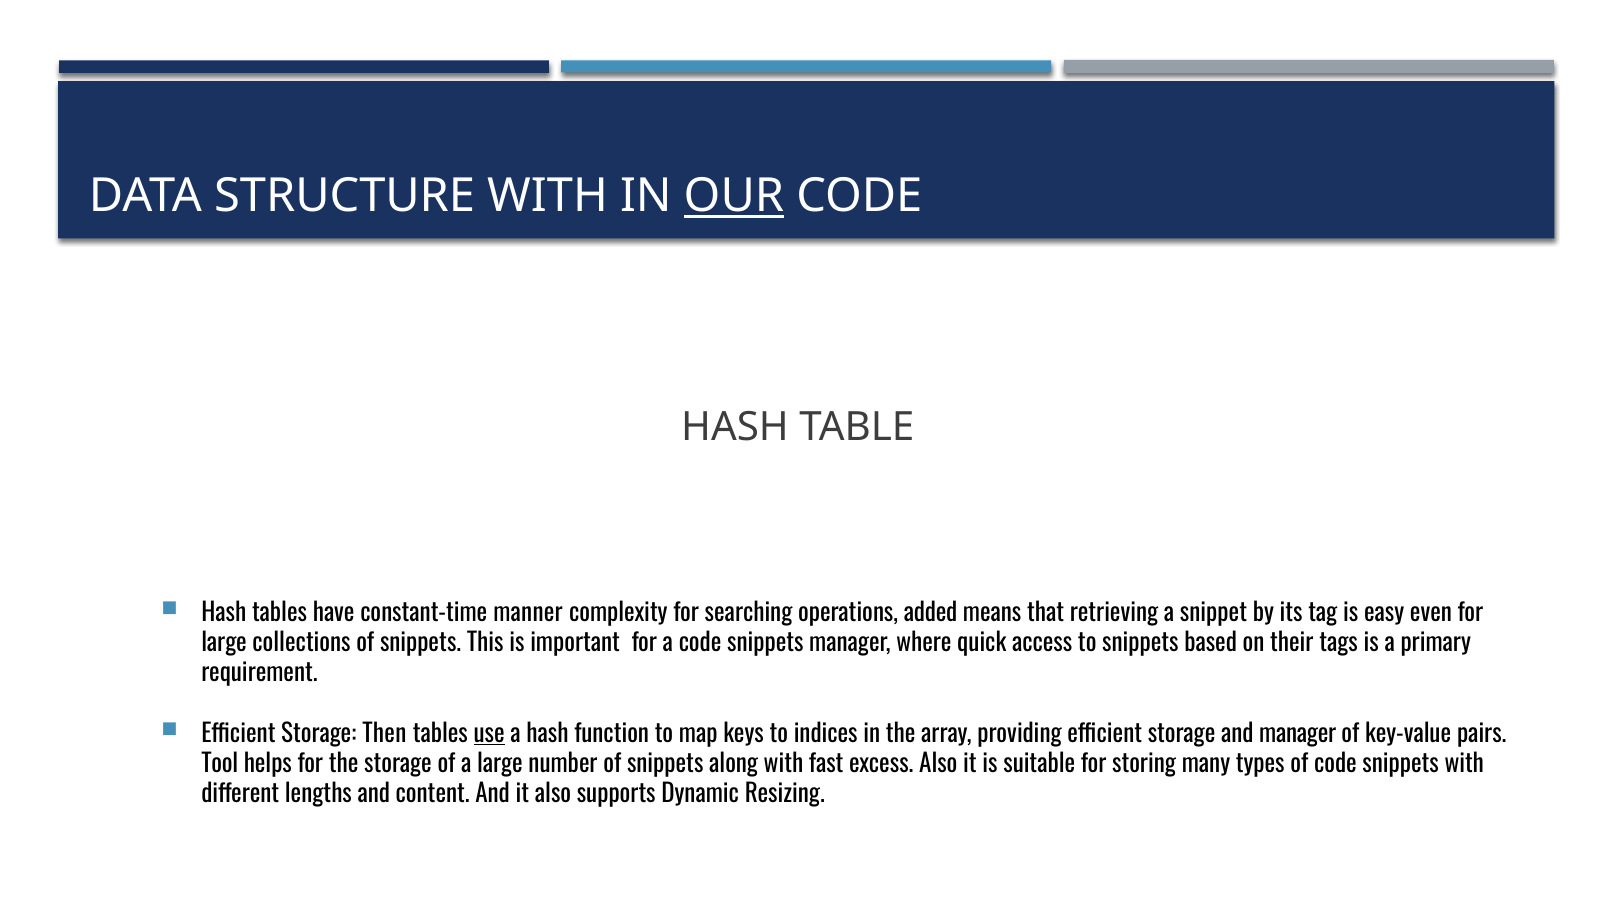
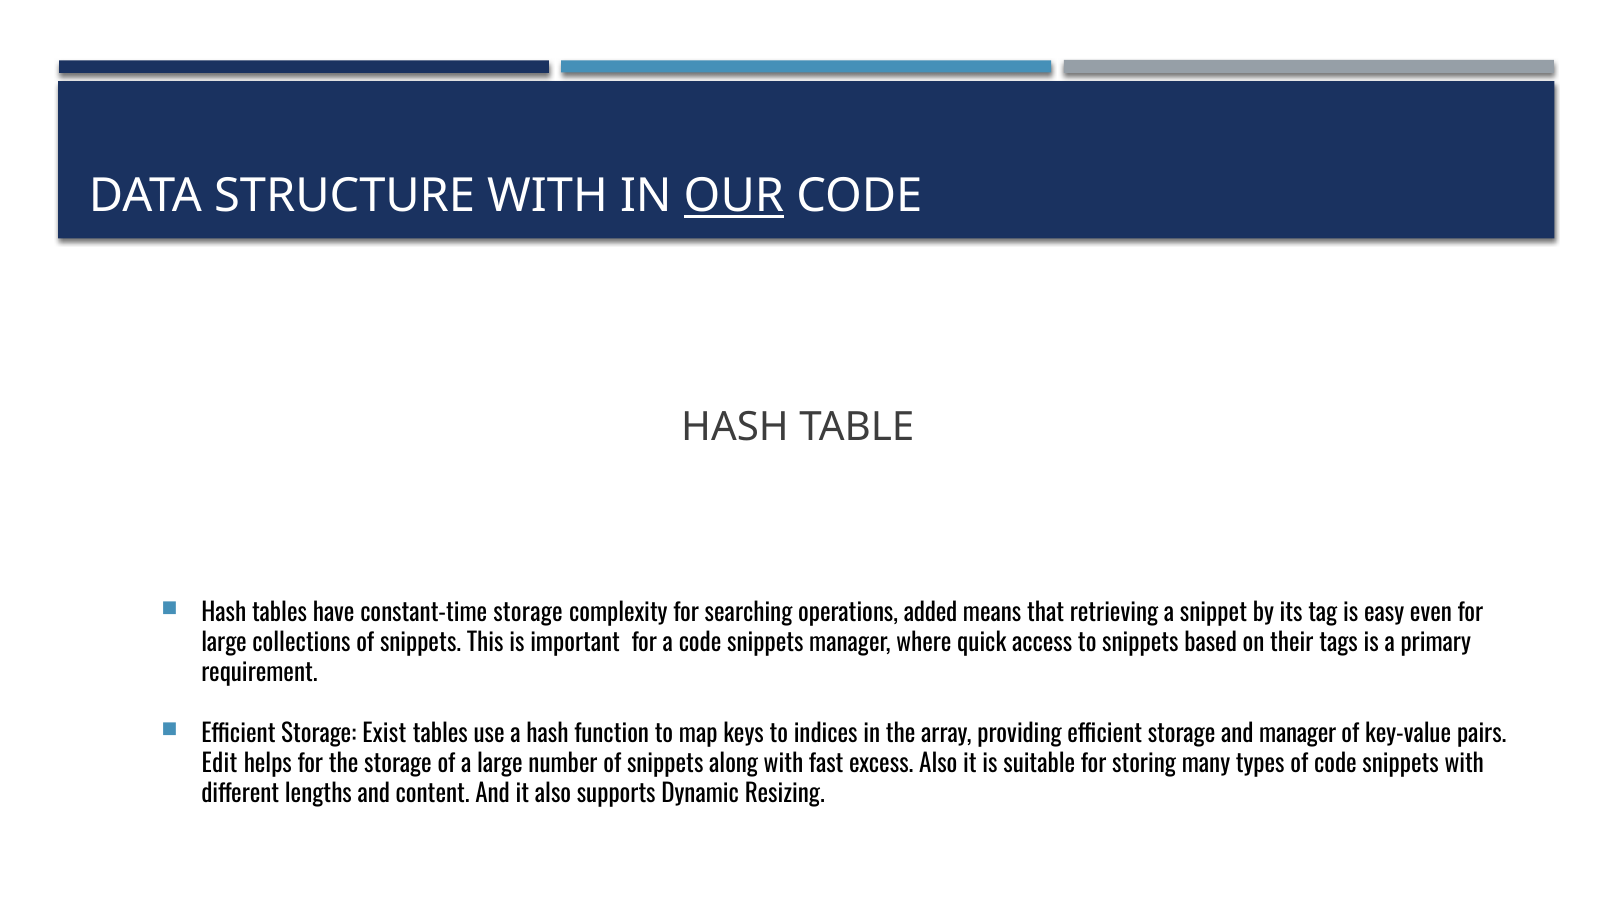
constant-time manner: manner -> storage
Then: Then -> Exist
use underline: present -> none
Tool: Tool -> Edit
